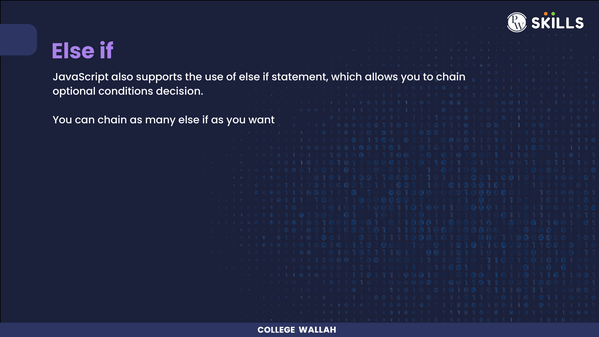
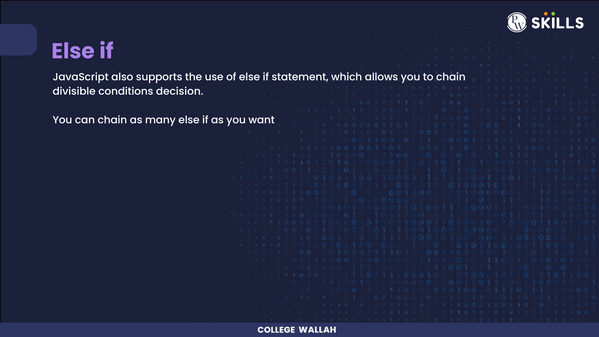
optional: optional -> divisible
